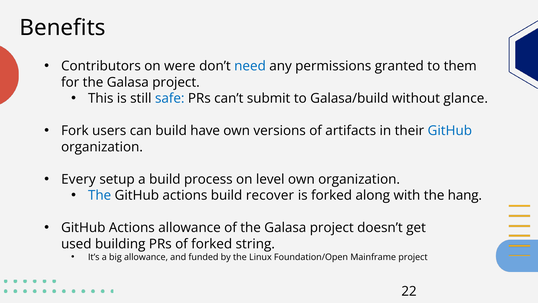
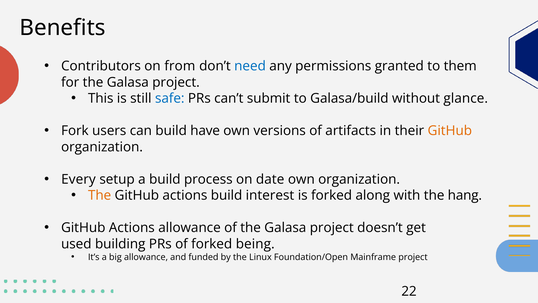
were: were -> from
GitHub at (450, 131) colour: blue -> orange
level: level -> date
The at (100, 195) colour: blue -> orange
recover: recover -> interest
string: string -> being
